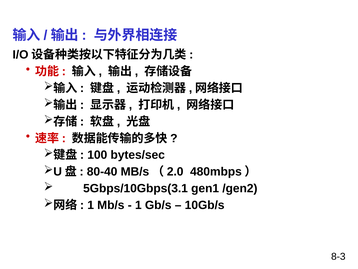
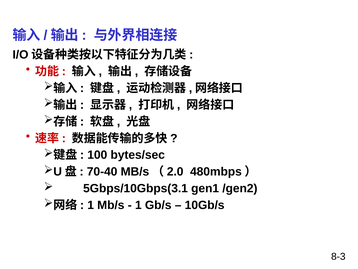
80-40: 80-40 -> 70-40
